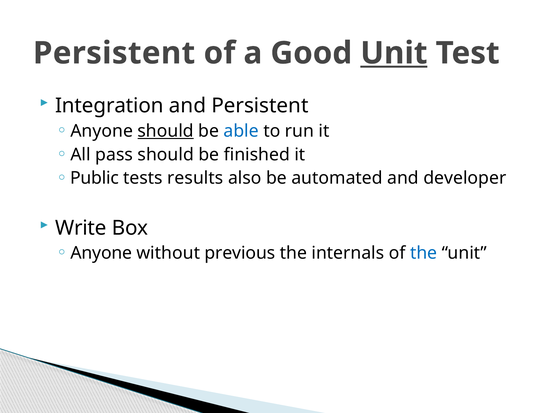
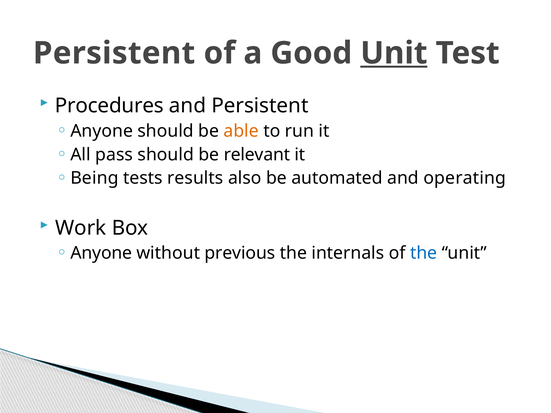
Integration: Integration -> Procedures
should at (166, 131) underline: present -> none
able colour: blue -> orange
finished: finished -> relevant
Public: Public -> Being
developer: developer -> operating
Write: Write -> Work
